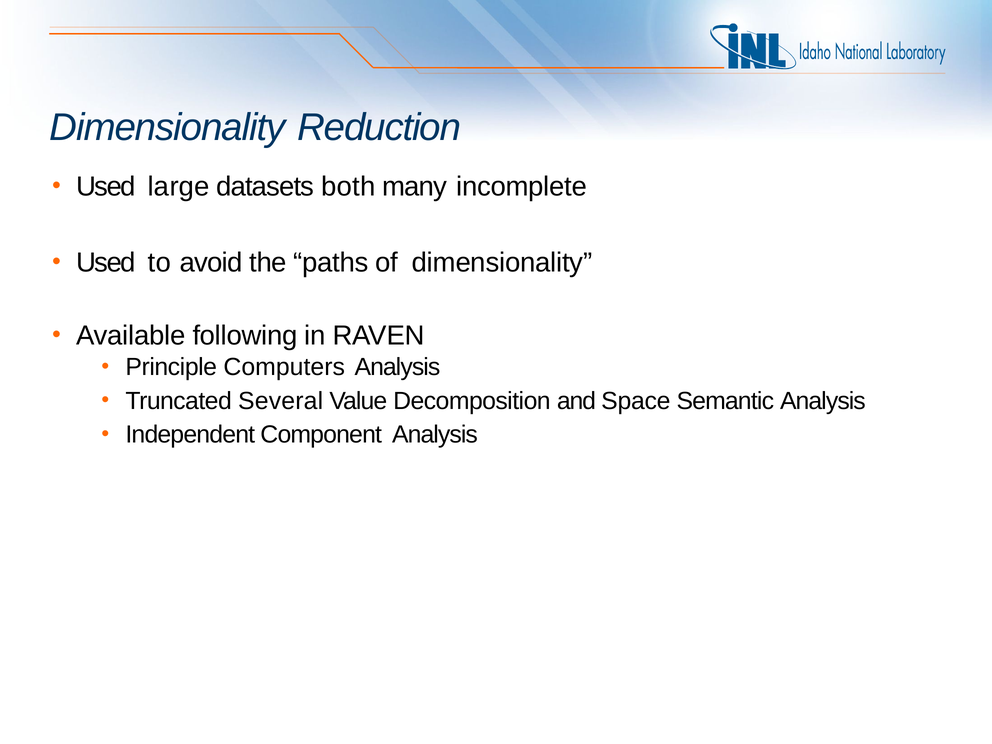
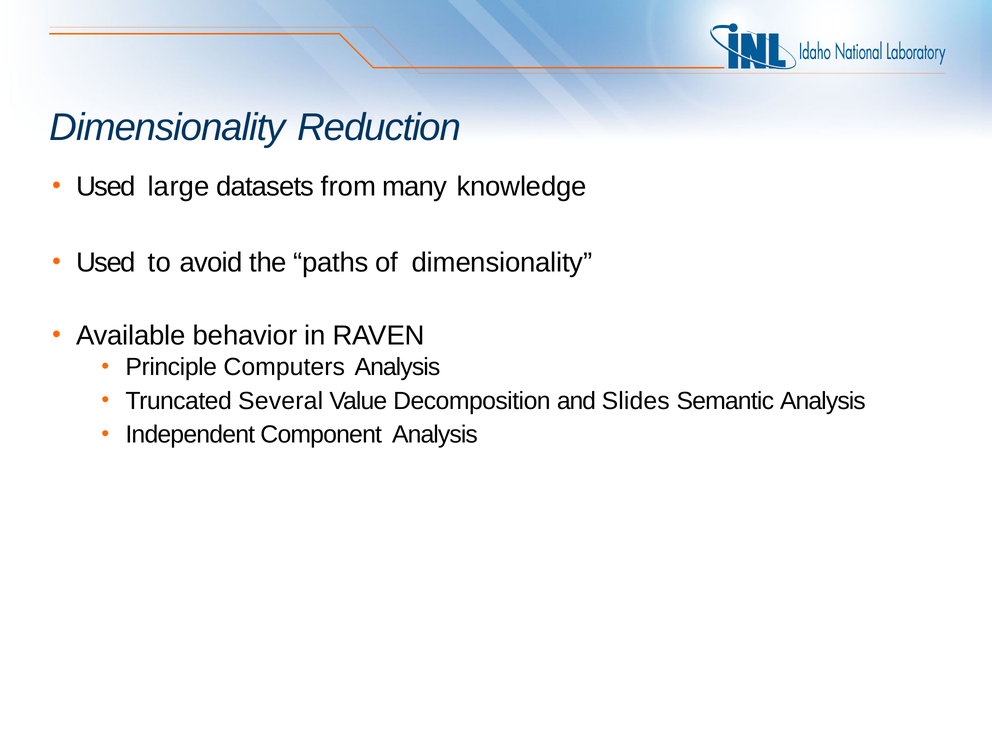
both: both -> from
incomplete: incomplete -> knowledge
following: following -> behavior
Space: Space -> Slides
